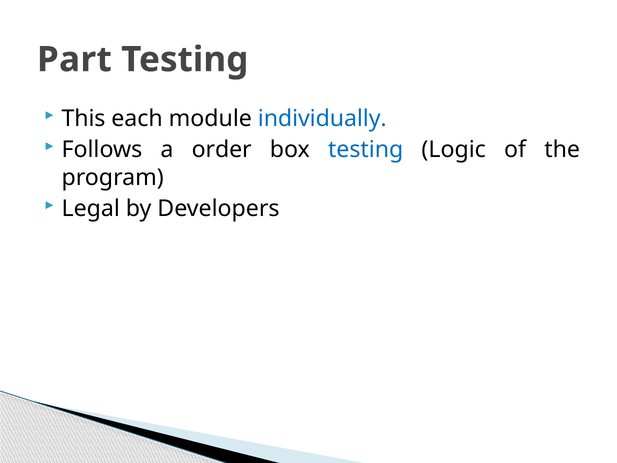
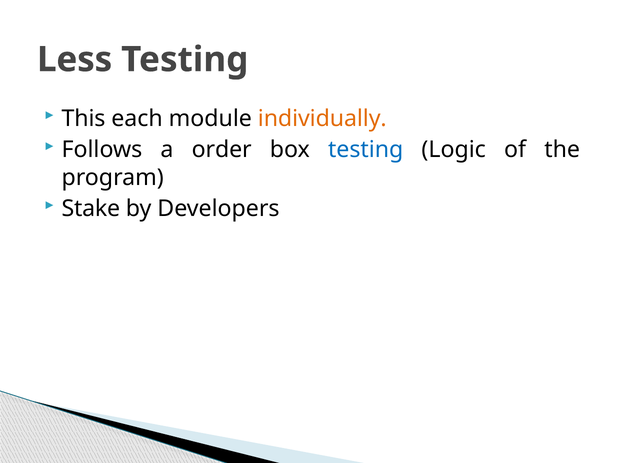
Part: Part -> Less
individually colour: blue -> orange
Legal: Legal -> Stake
